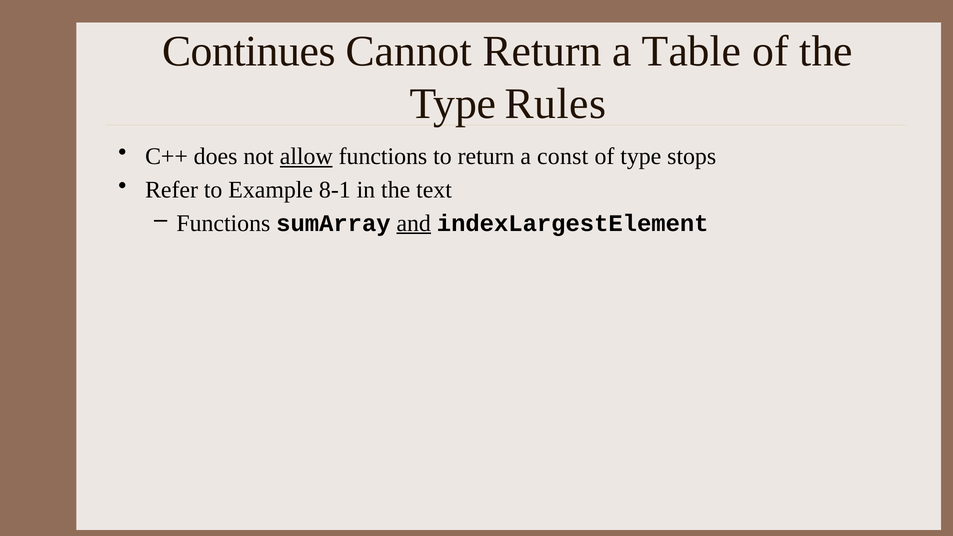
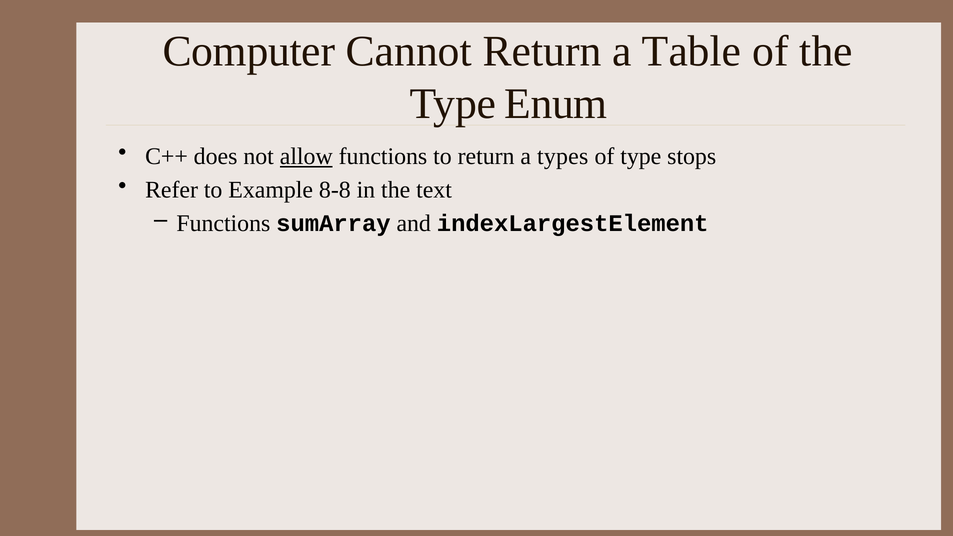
Continues: Continues -> Computer
Rules: Rules -> Enum
const: const -> types
8-1: 8-1 -> 8-8
and underline: present -> none
